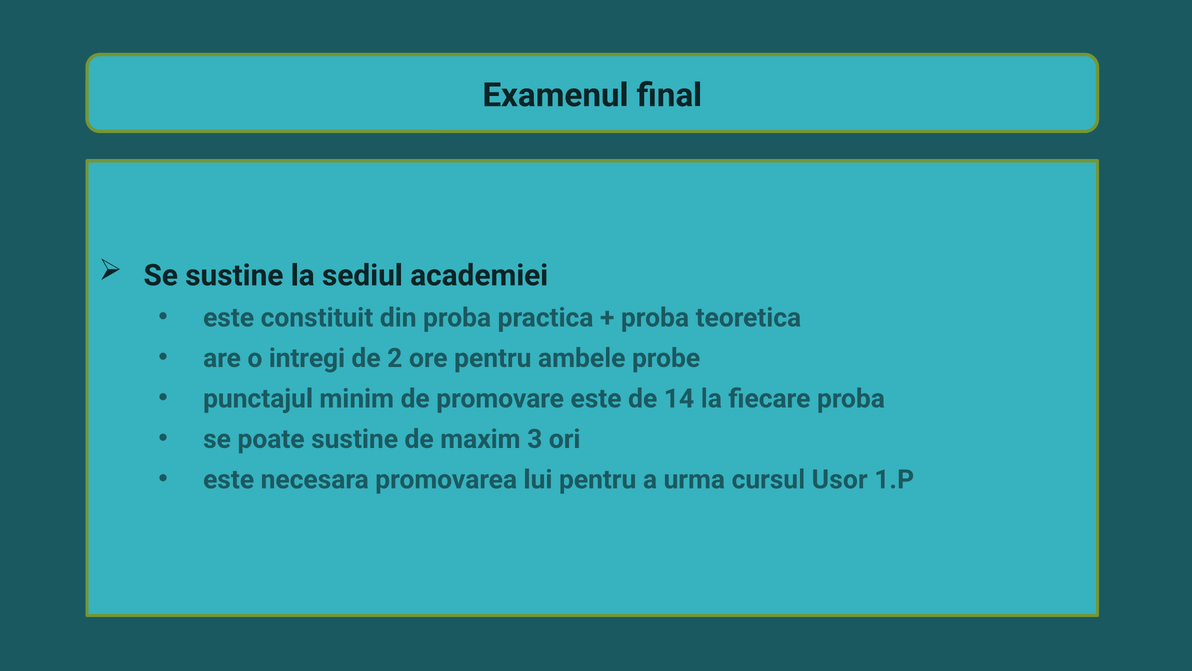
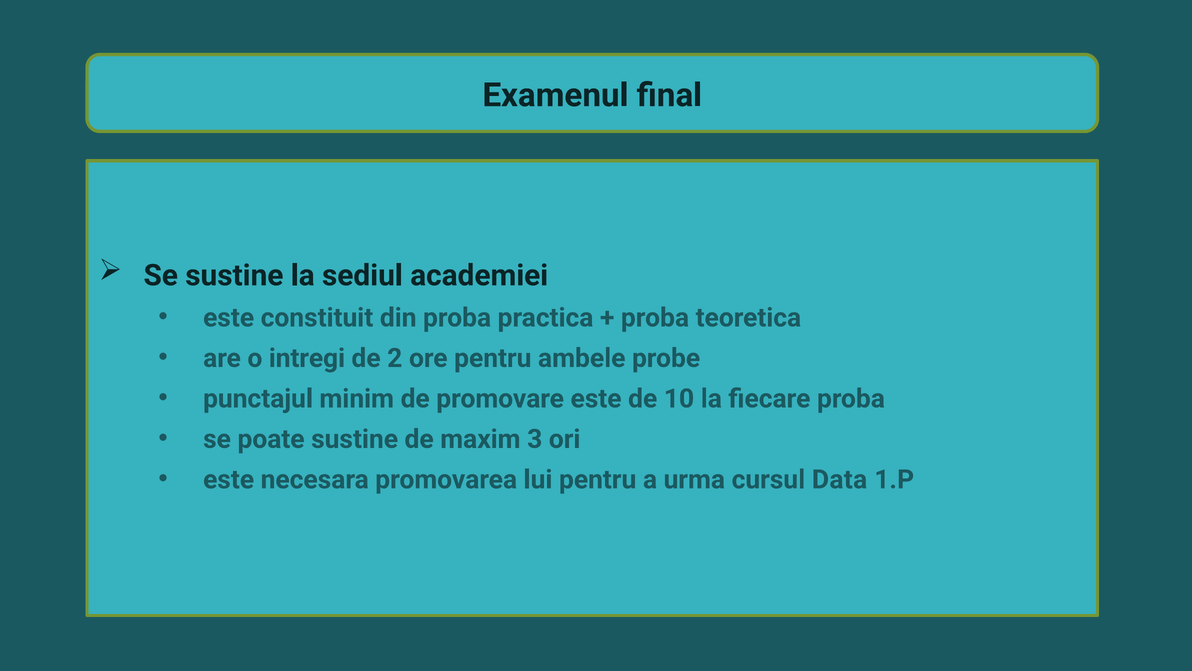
14: 14 -> 10
Usor: Usor -> Data
